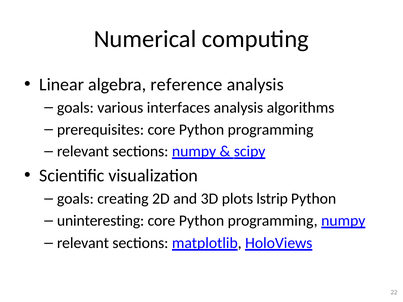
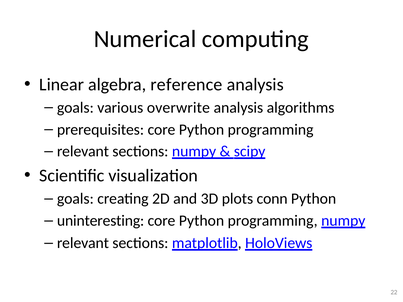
interfaces: interfaces -> overwrite
lstrip: lstrip -> conn
